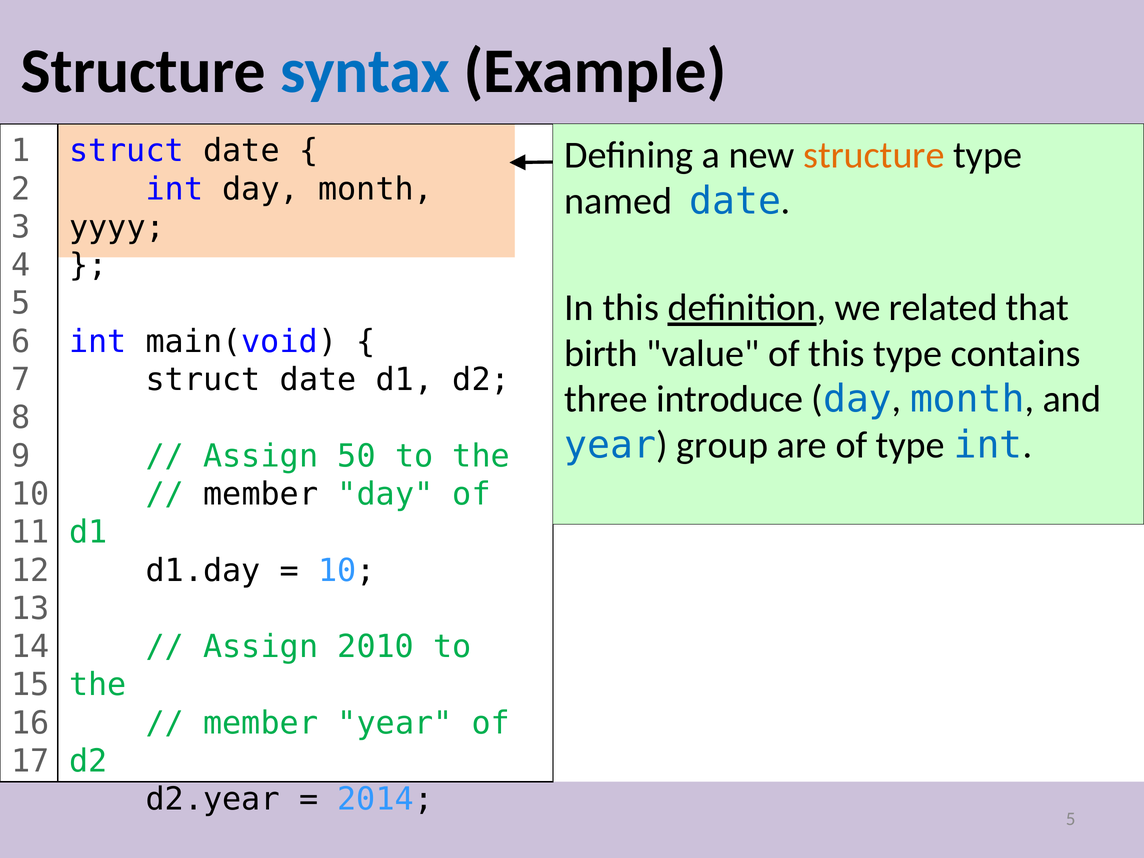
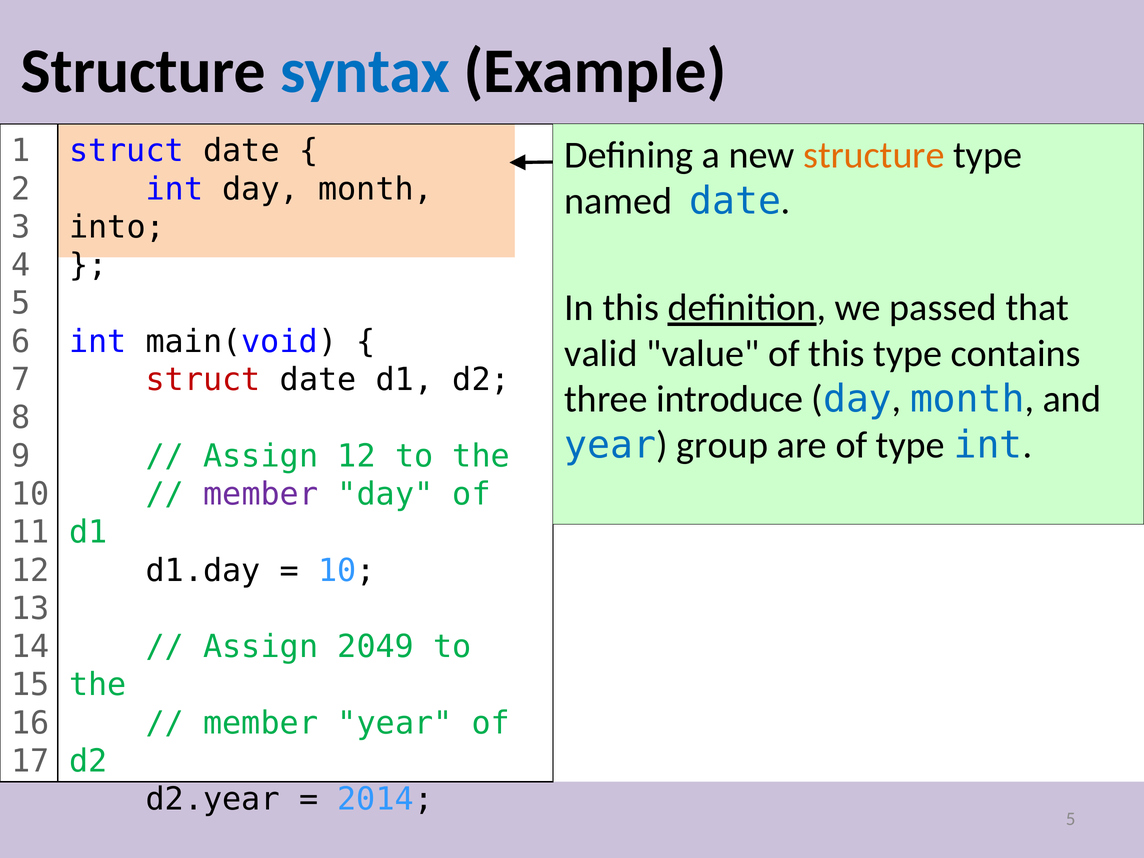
yyyy: yyyy -> into
related: related -> passed
birth: birth -> valid
struct at (203, 380) colour: black -> red
Assign 50: 50 -> 12
member at (261, 494) colour: black -> purple
2010: 2010 -> 2049
